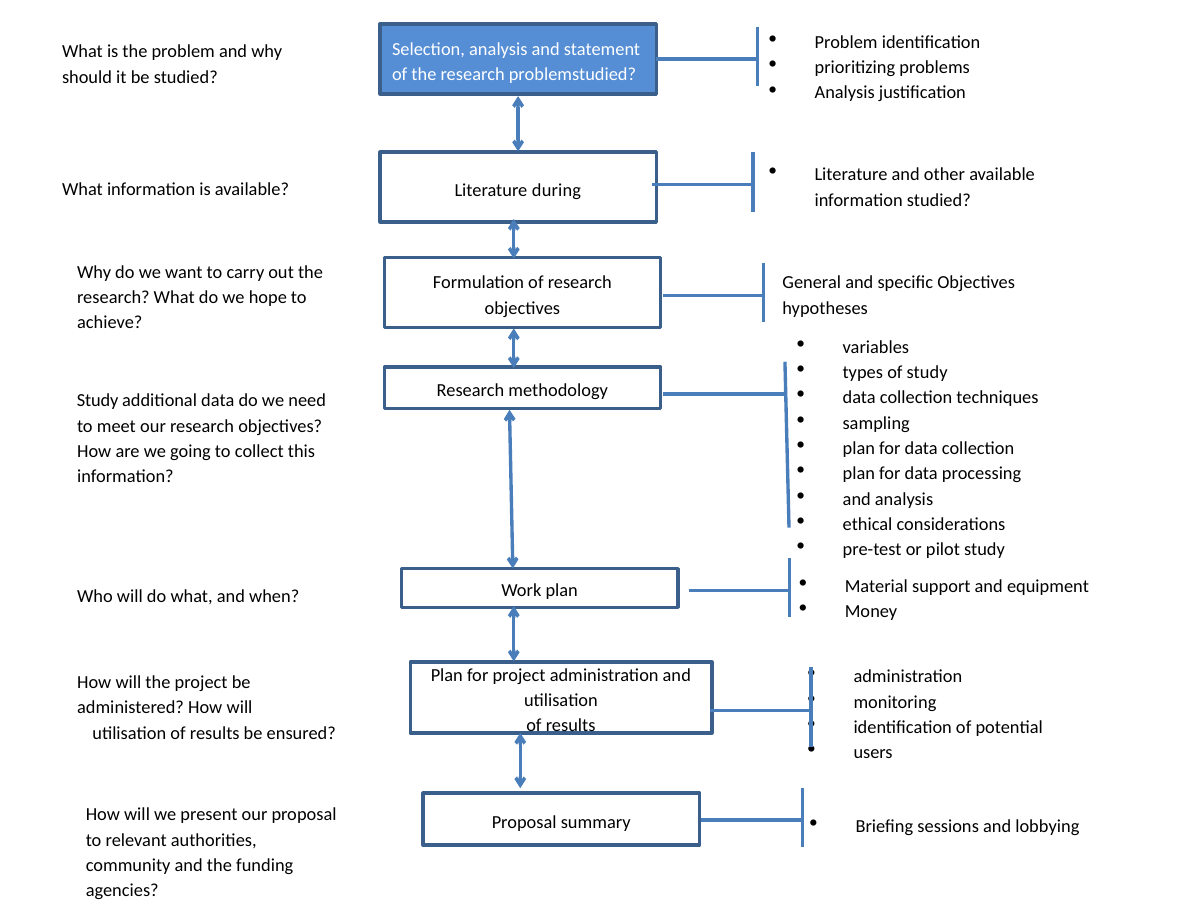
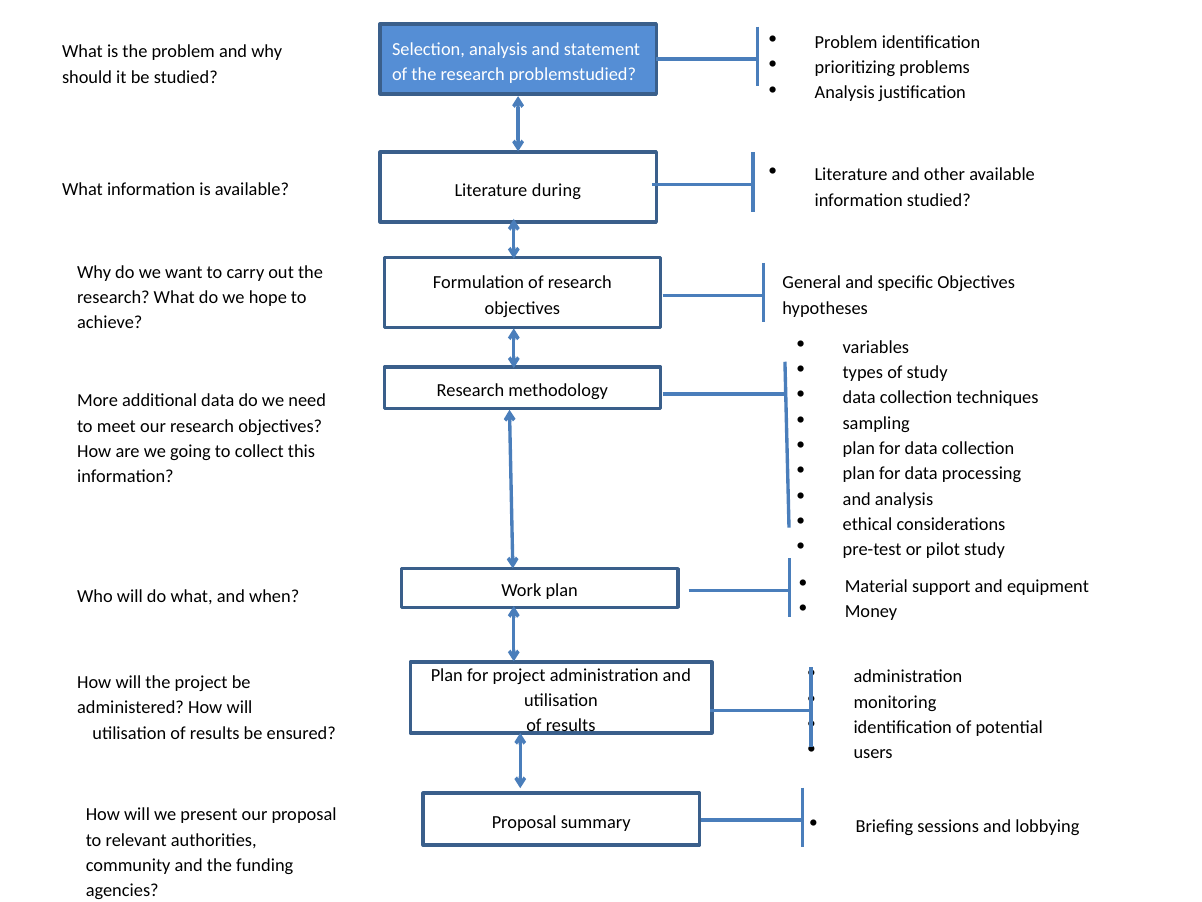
Study at (98, 400): Study -> More
